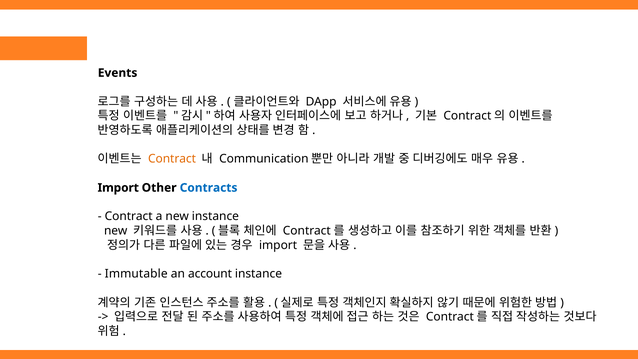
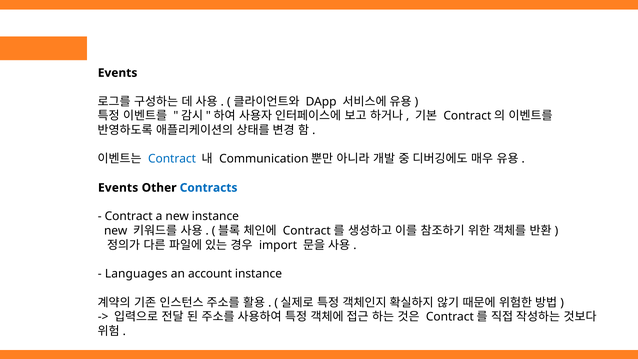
Contract at (172, 159) colour: orange -> blue
Import at (118, 188): Import -> Events
Immutable: Immutable -> Languages
